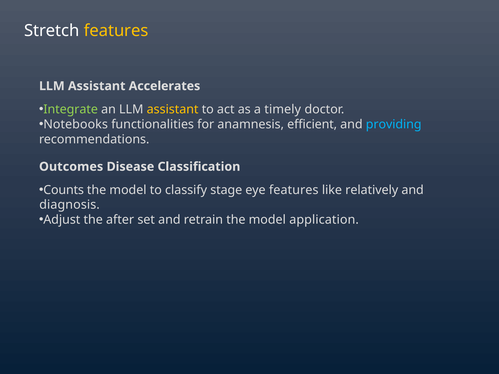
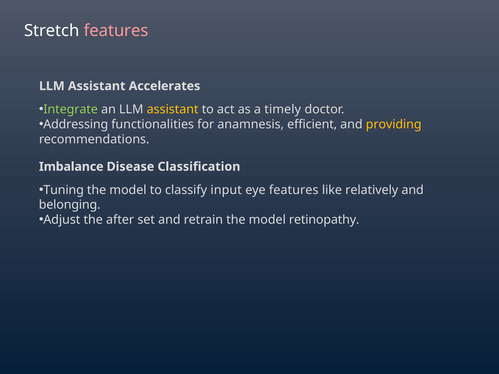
features at (116, 31) colour: yellow -> pink
Notebooks: Notebooks -> Addressing
providing colour: light blue -> yellow
Outcomes: Outcomes -> Imbalance
Counts: Counts -> Tuning
stage: stage -> input
diagnosis: diagnosis -> belonging
application: application -> retinopathy
